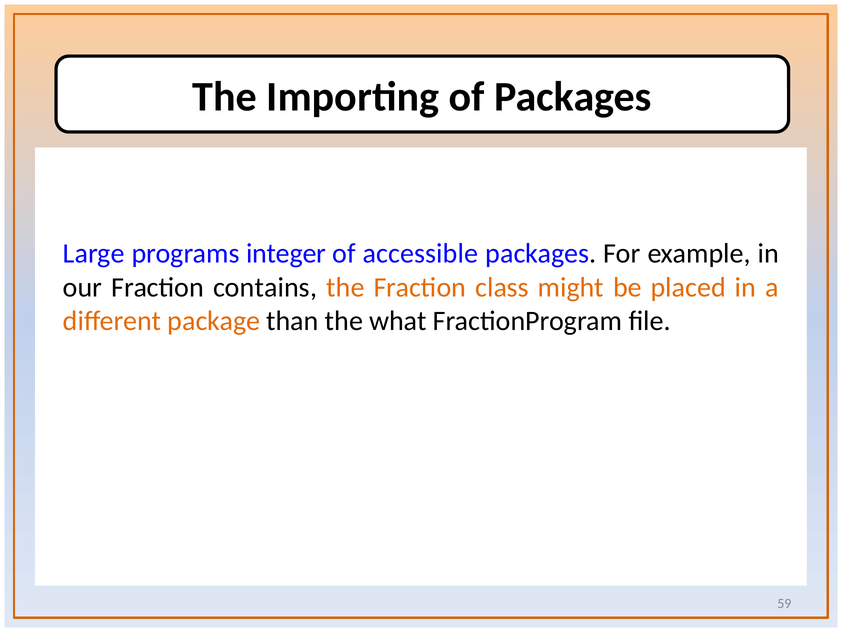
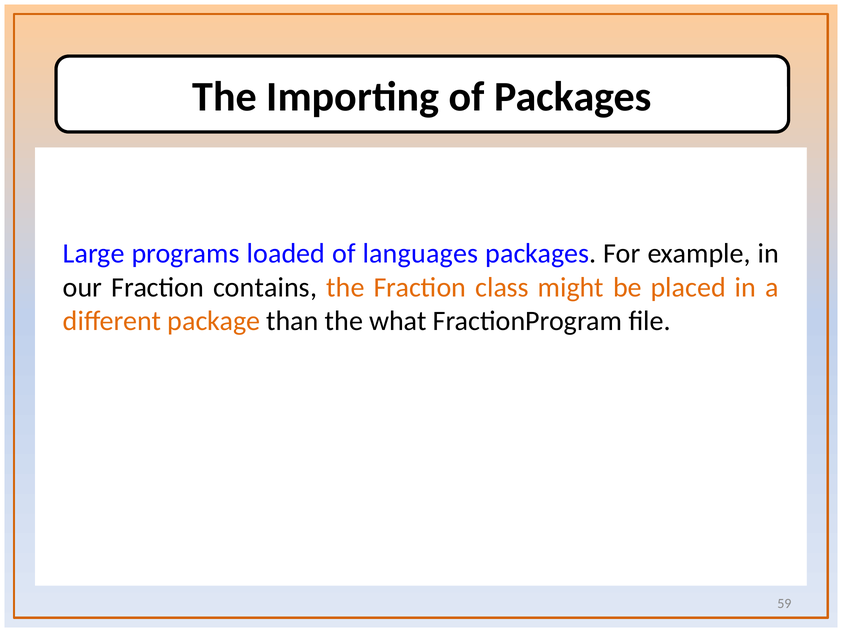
integer: integer -> loaded
accessible: accessible -> languages
